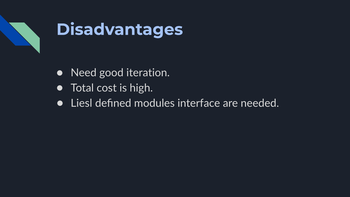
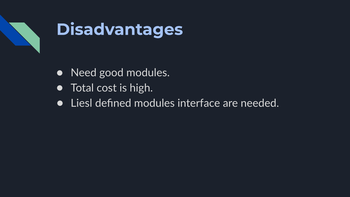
good iteration: iteration -> modules
